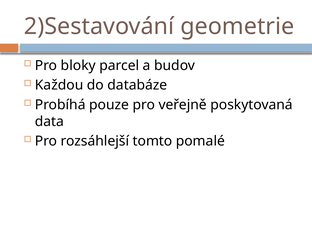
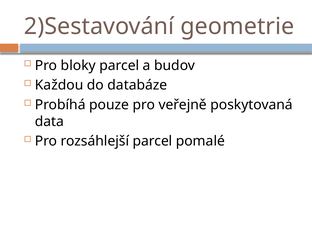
rozsáhlejší tomto: tomto -> parcel
